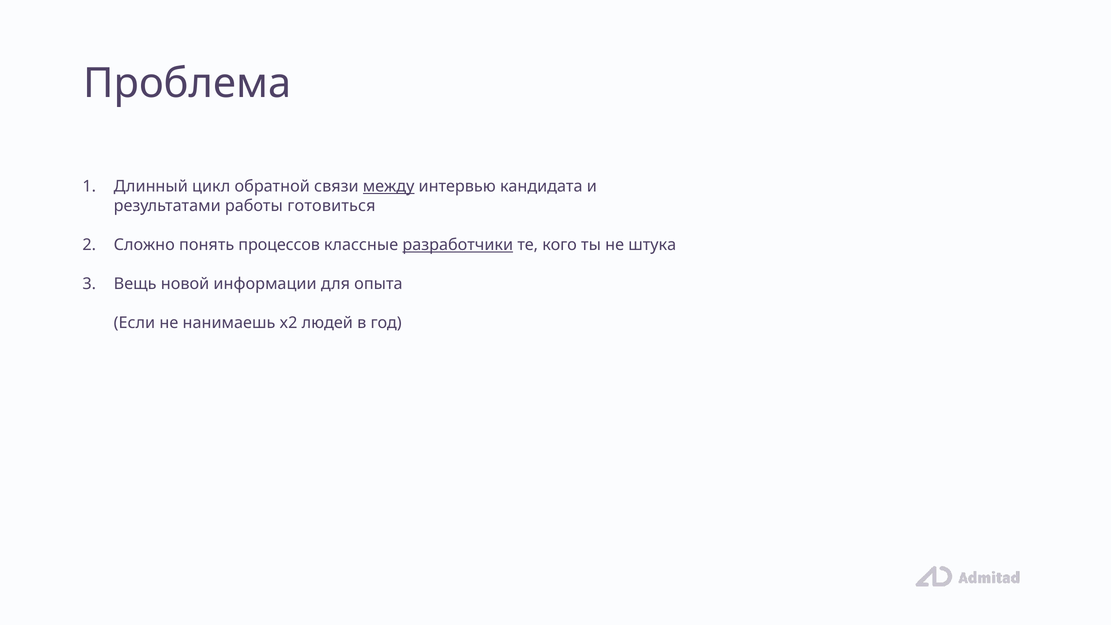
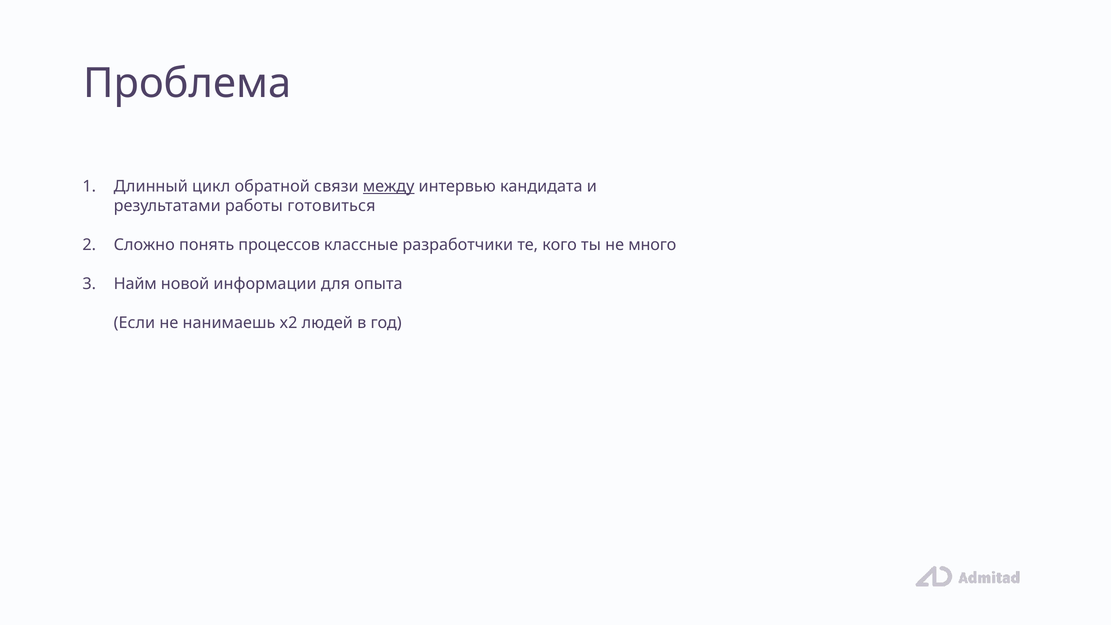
разработчики underline: present -> none
штука: штука -> много
Вещь: Вещь -> Найм
